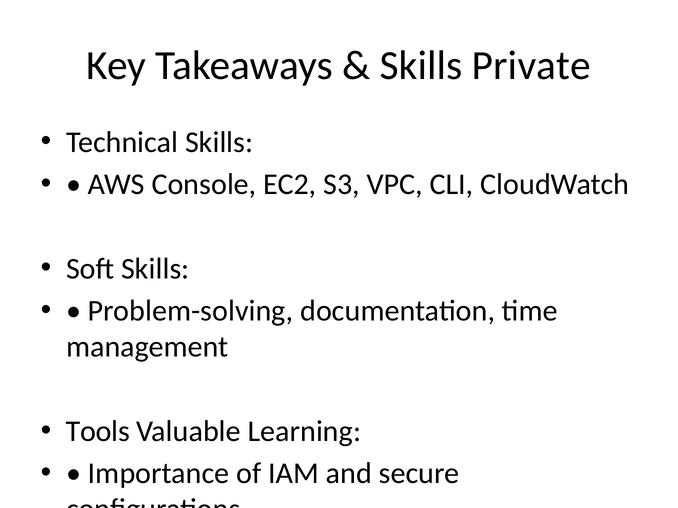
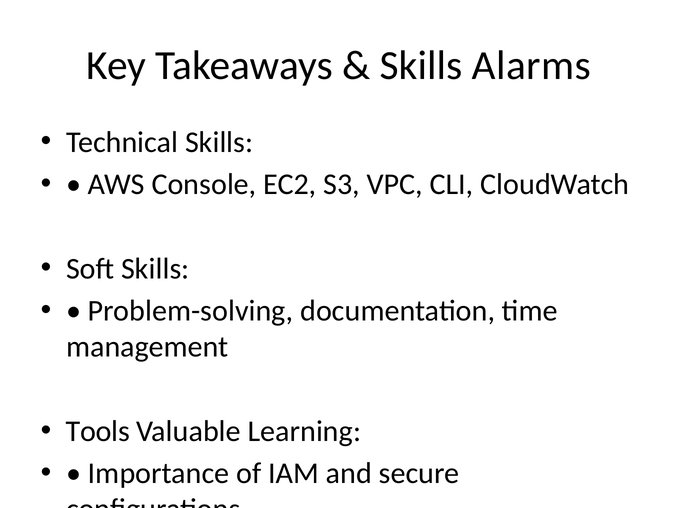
Private: Private -> Alarms
